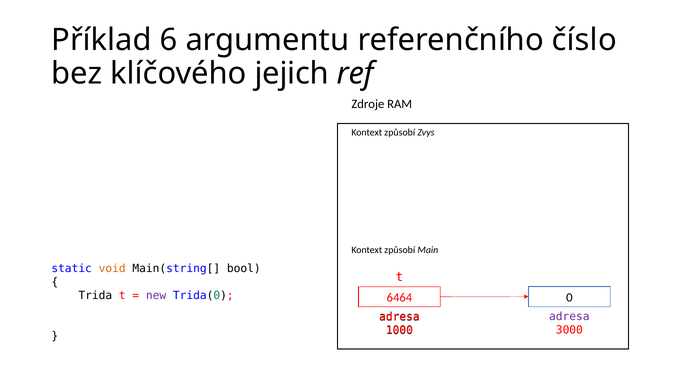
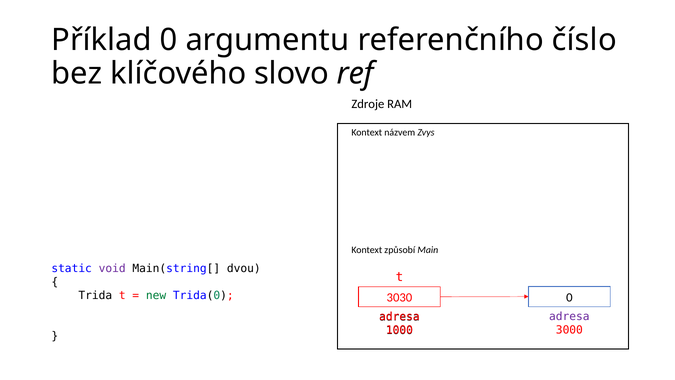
Příklad 6: 6 -> 0
jejich: jejich -> slovo
způsobí at (400, 133): způsobí -> názvem
void colour: orange -> purple
bool: bool -> dvou
new colour: purple -> green
6464: 6464 -> 3030
